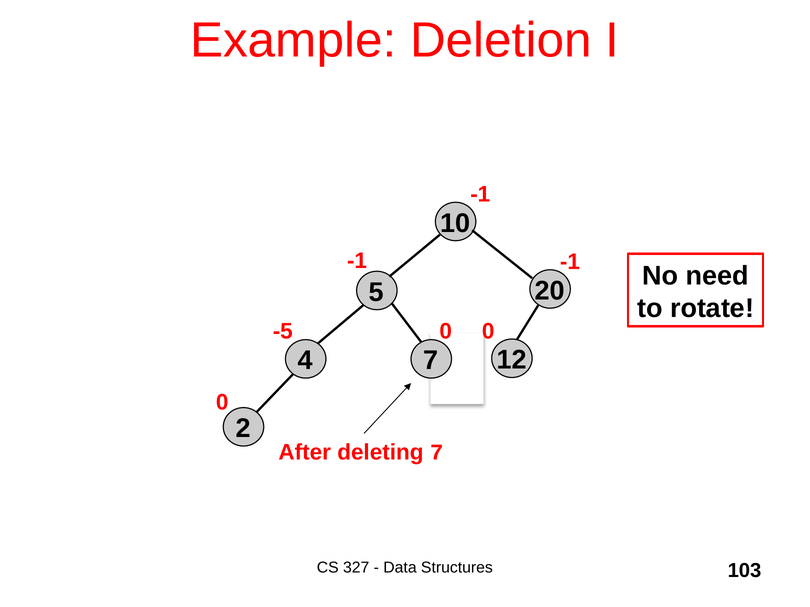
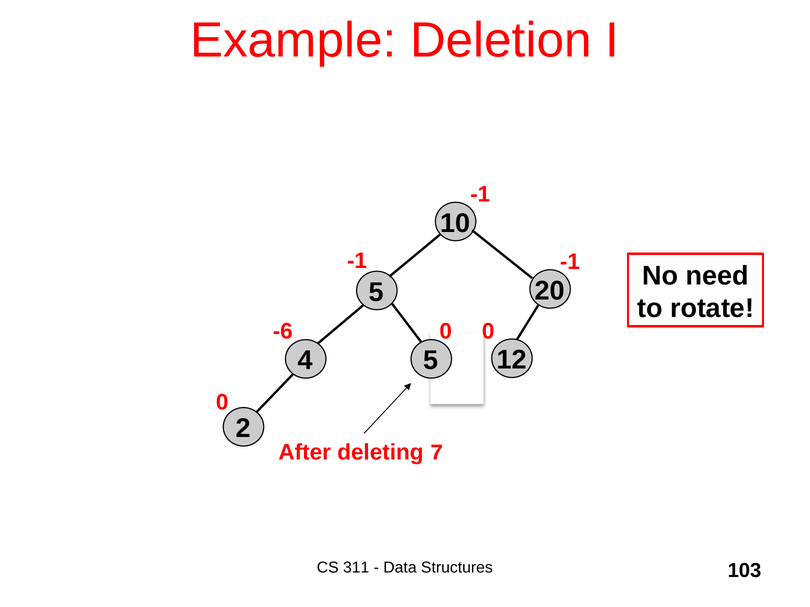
-5: -5 -> -6
4 7: 7 -> 5
327: 327 -> 311
